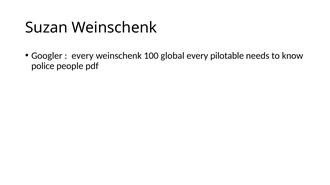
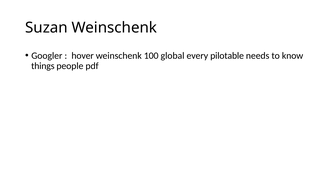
every at (83, 56): every -> hover
police: police -> things
